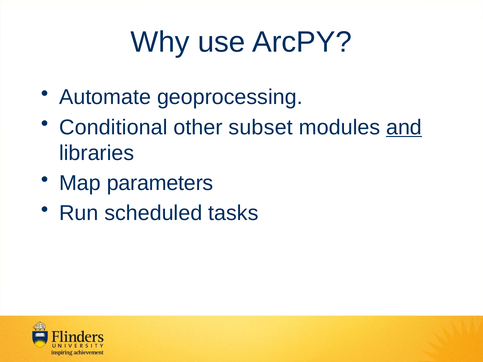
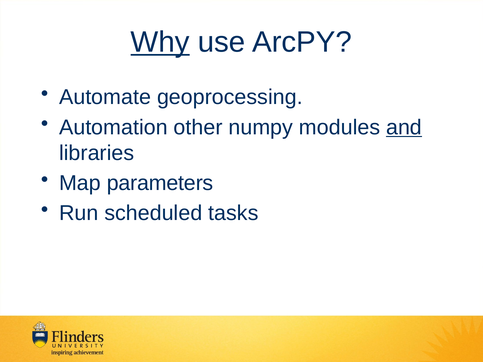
Why underline: none -> present
Conditional: Conditional -> Automation
subset: subset -> numpy
